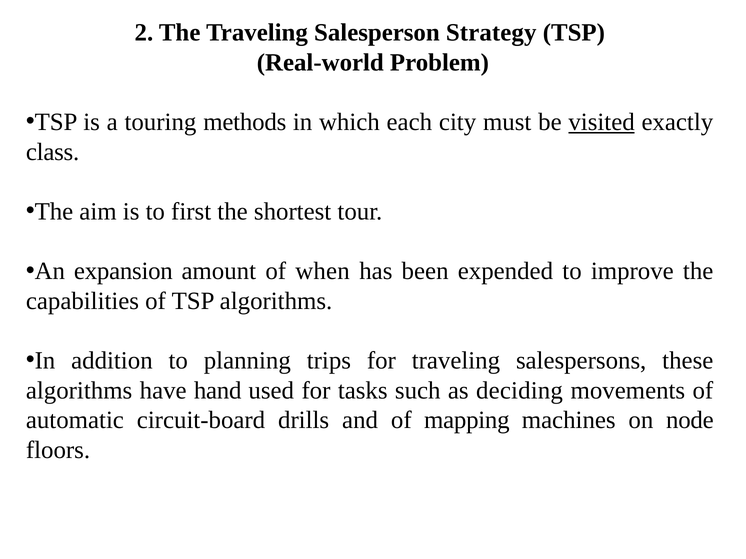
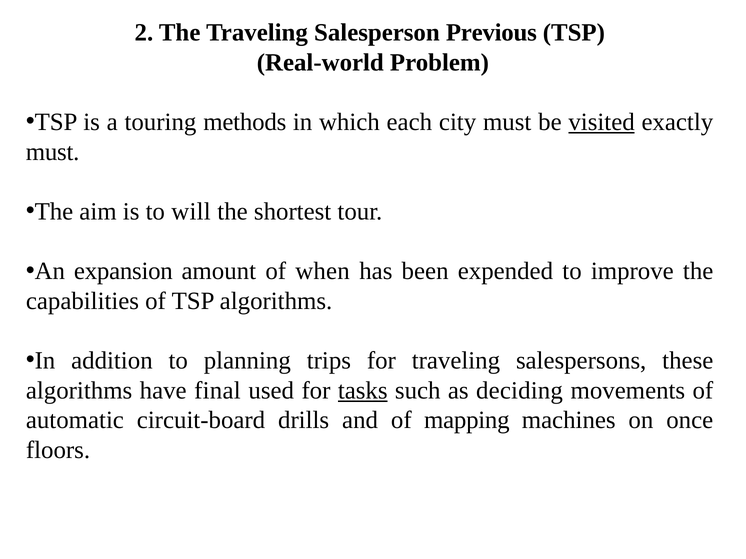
Strategy: Strategy -> Previous
class at (53, 152): class -> must
first: first -> will
hand: hand -> final
tasks underline: none -> present
node: node -> once
